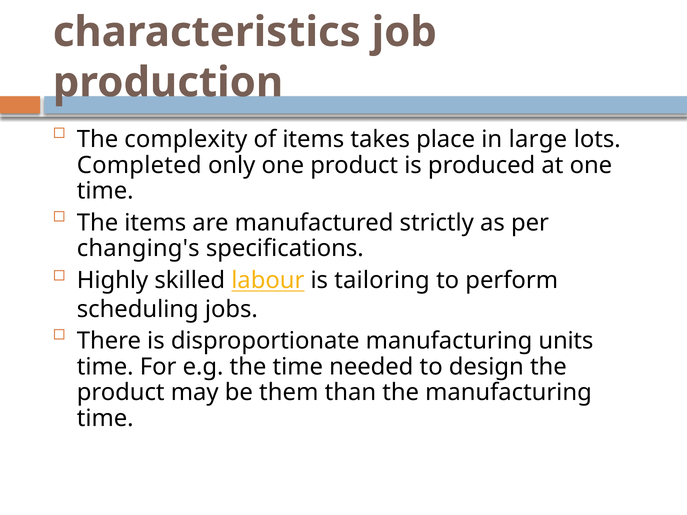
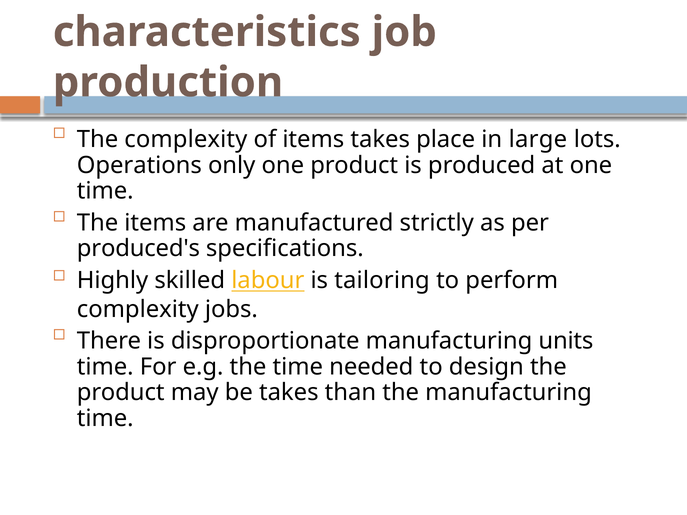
Completed: Completed -> Operations
changing's: changing's -> produced's
scheduling at (138, 309): scheduling -> complexity
be them: them -> takes
